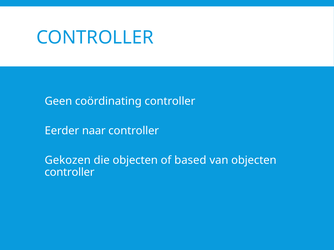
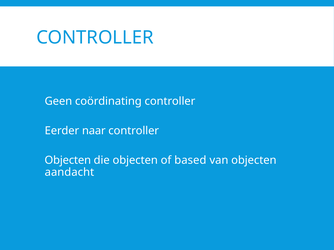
Gekozen at (68, 161): Gekozen -> Objecten
controller at (70, 173): controller -> aandacht
